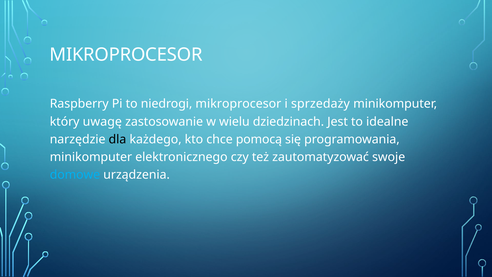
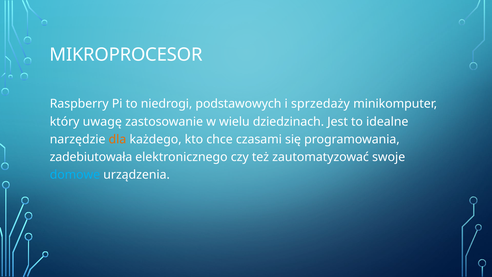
niedrogi mikroprocesor: mikroprocesor -> podstawowych
dla colour: black -> orange
pomocą: pomocą -> czasami
minikomputer at (91, 157): minikomputer -> zadebiutowała
